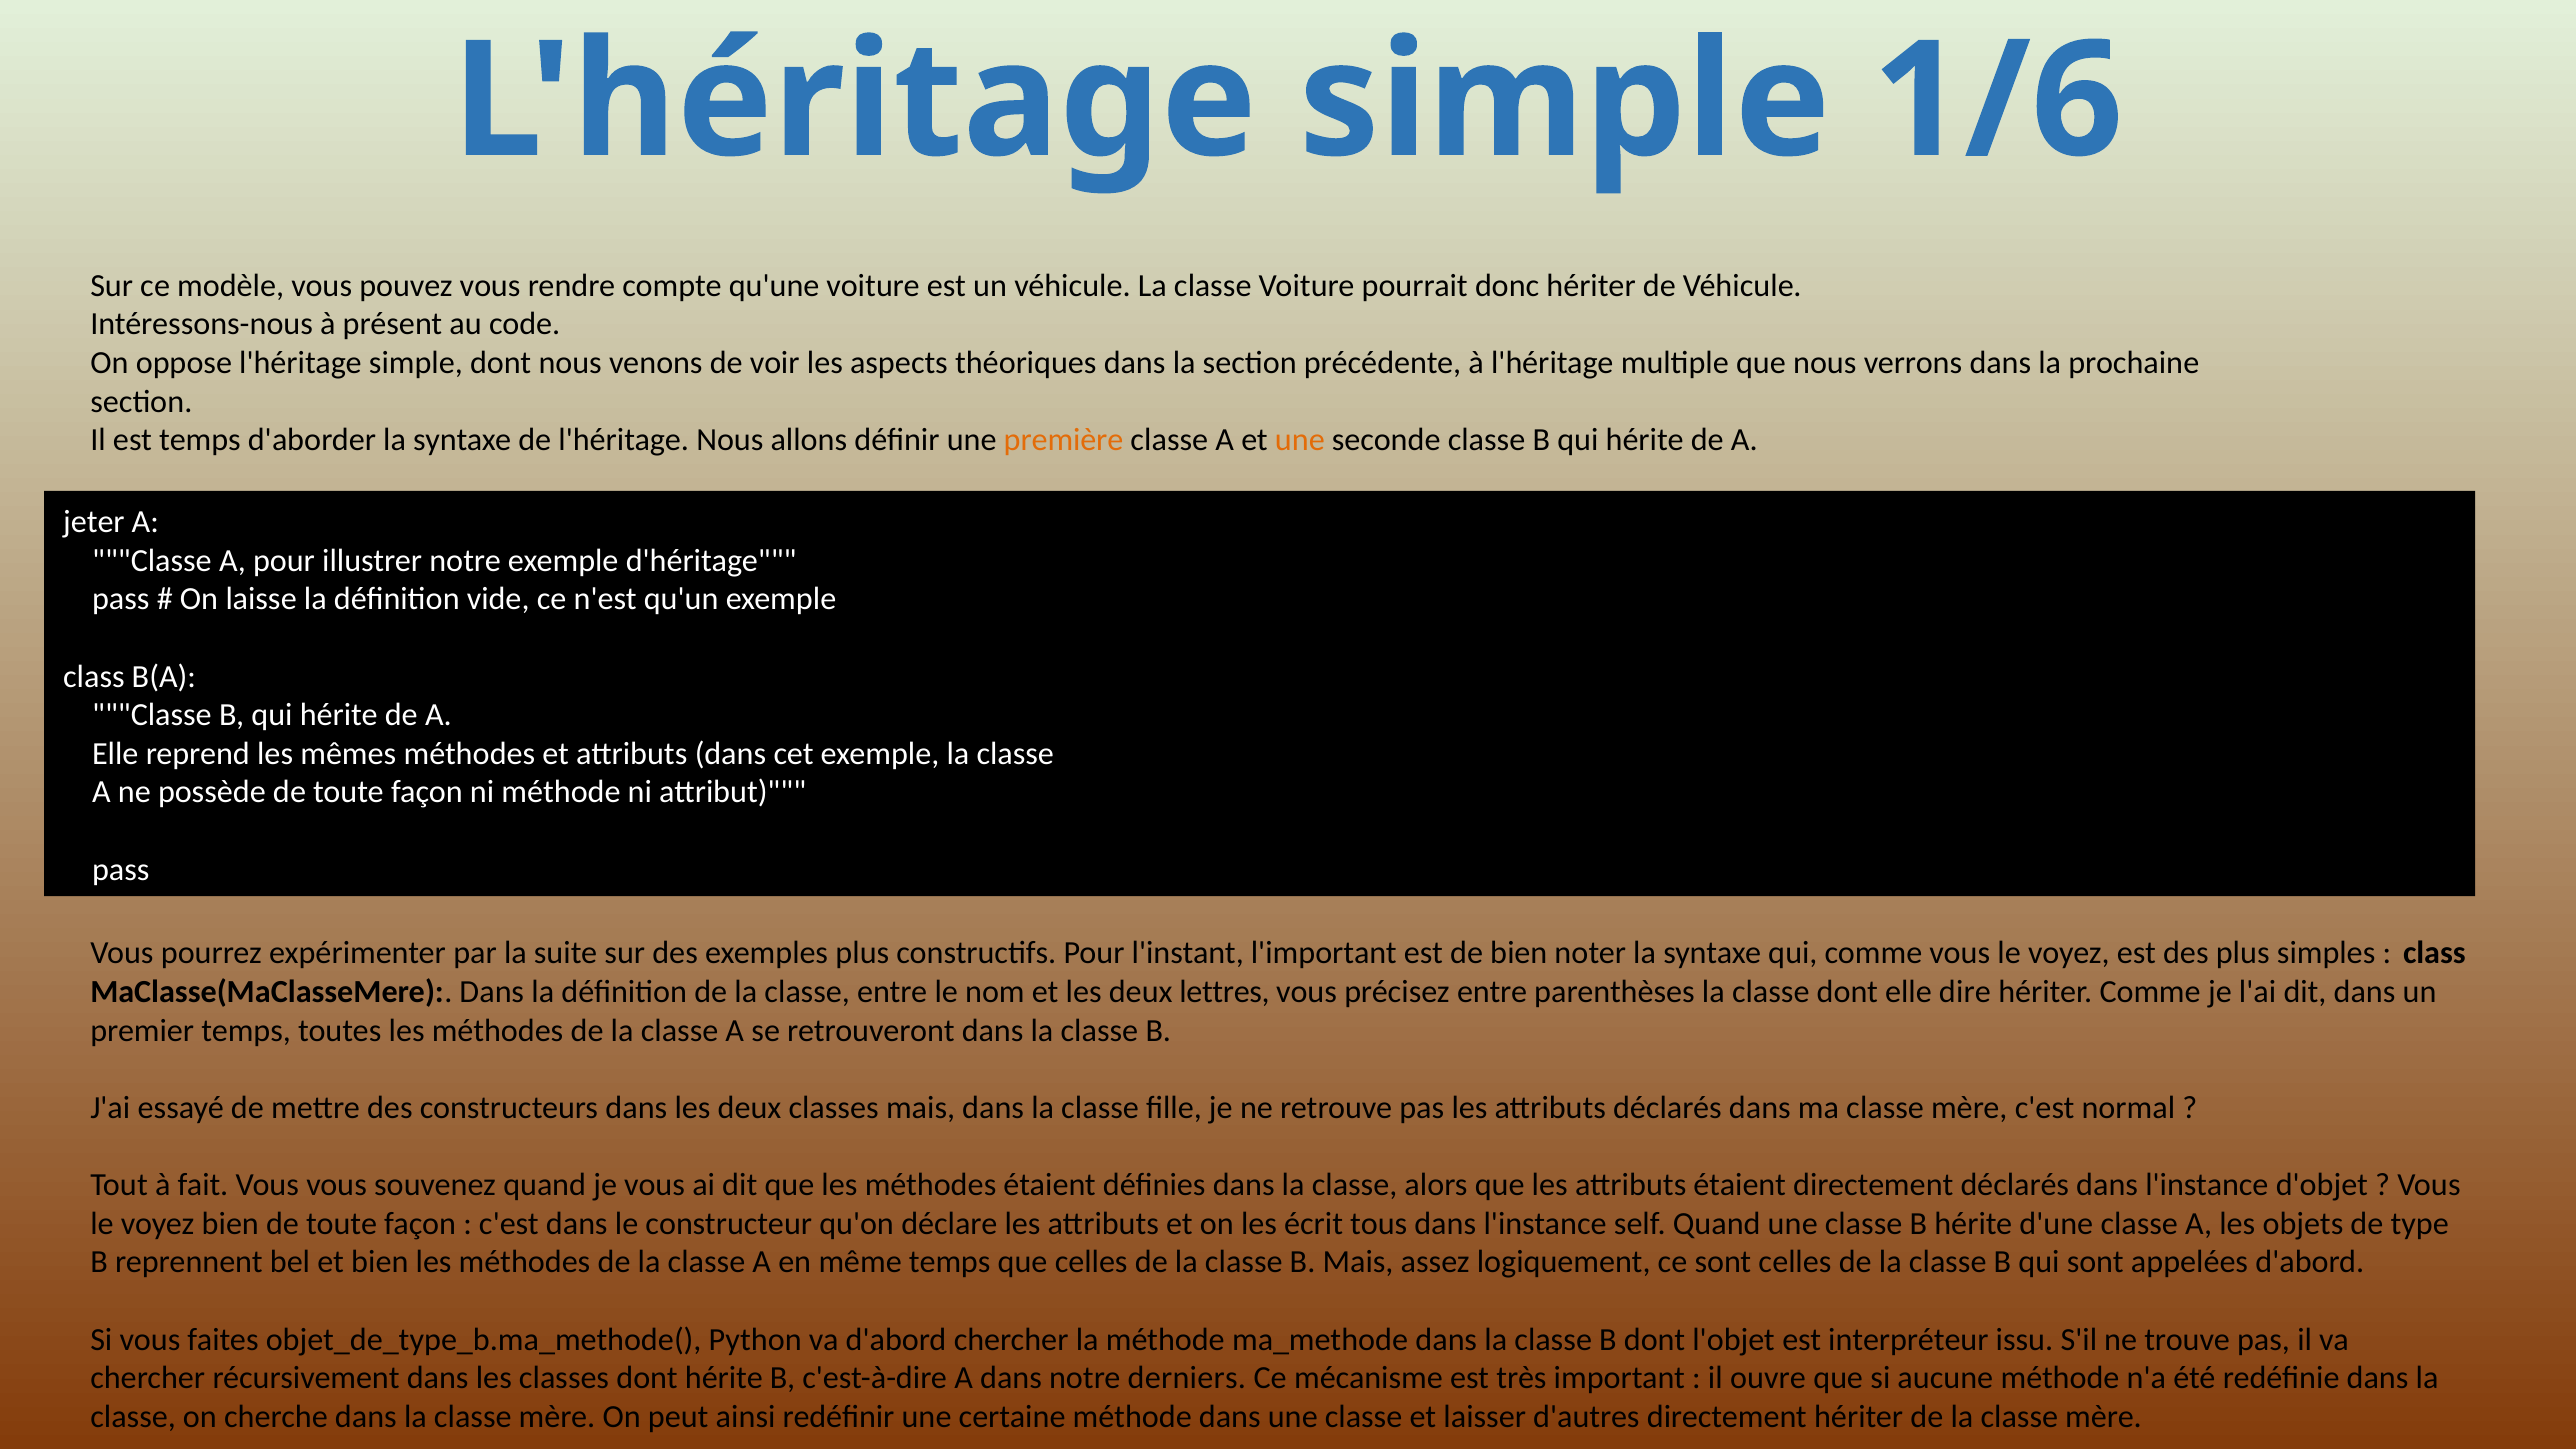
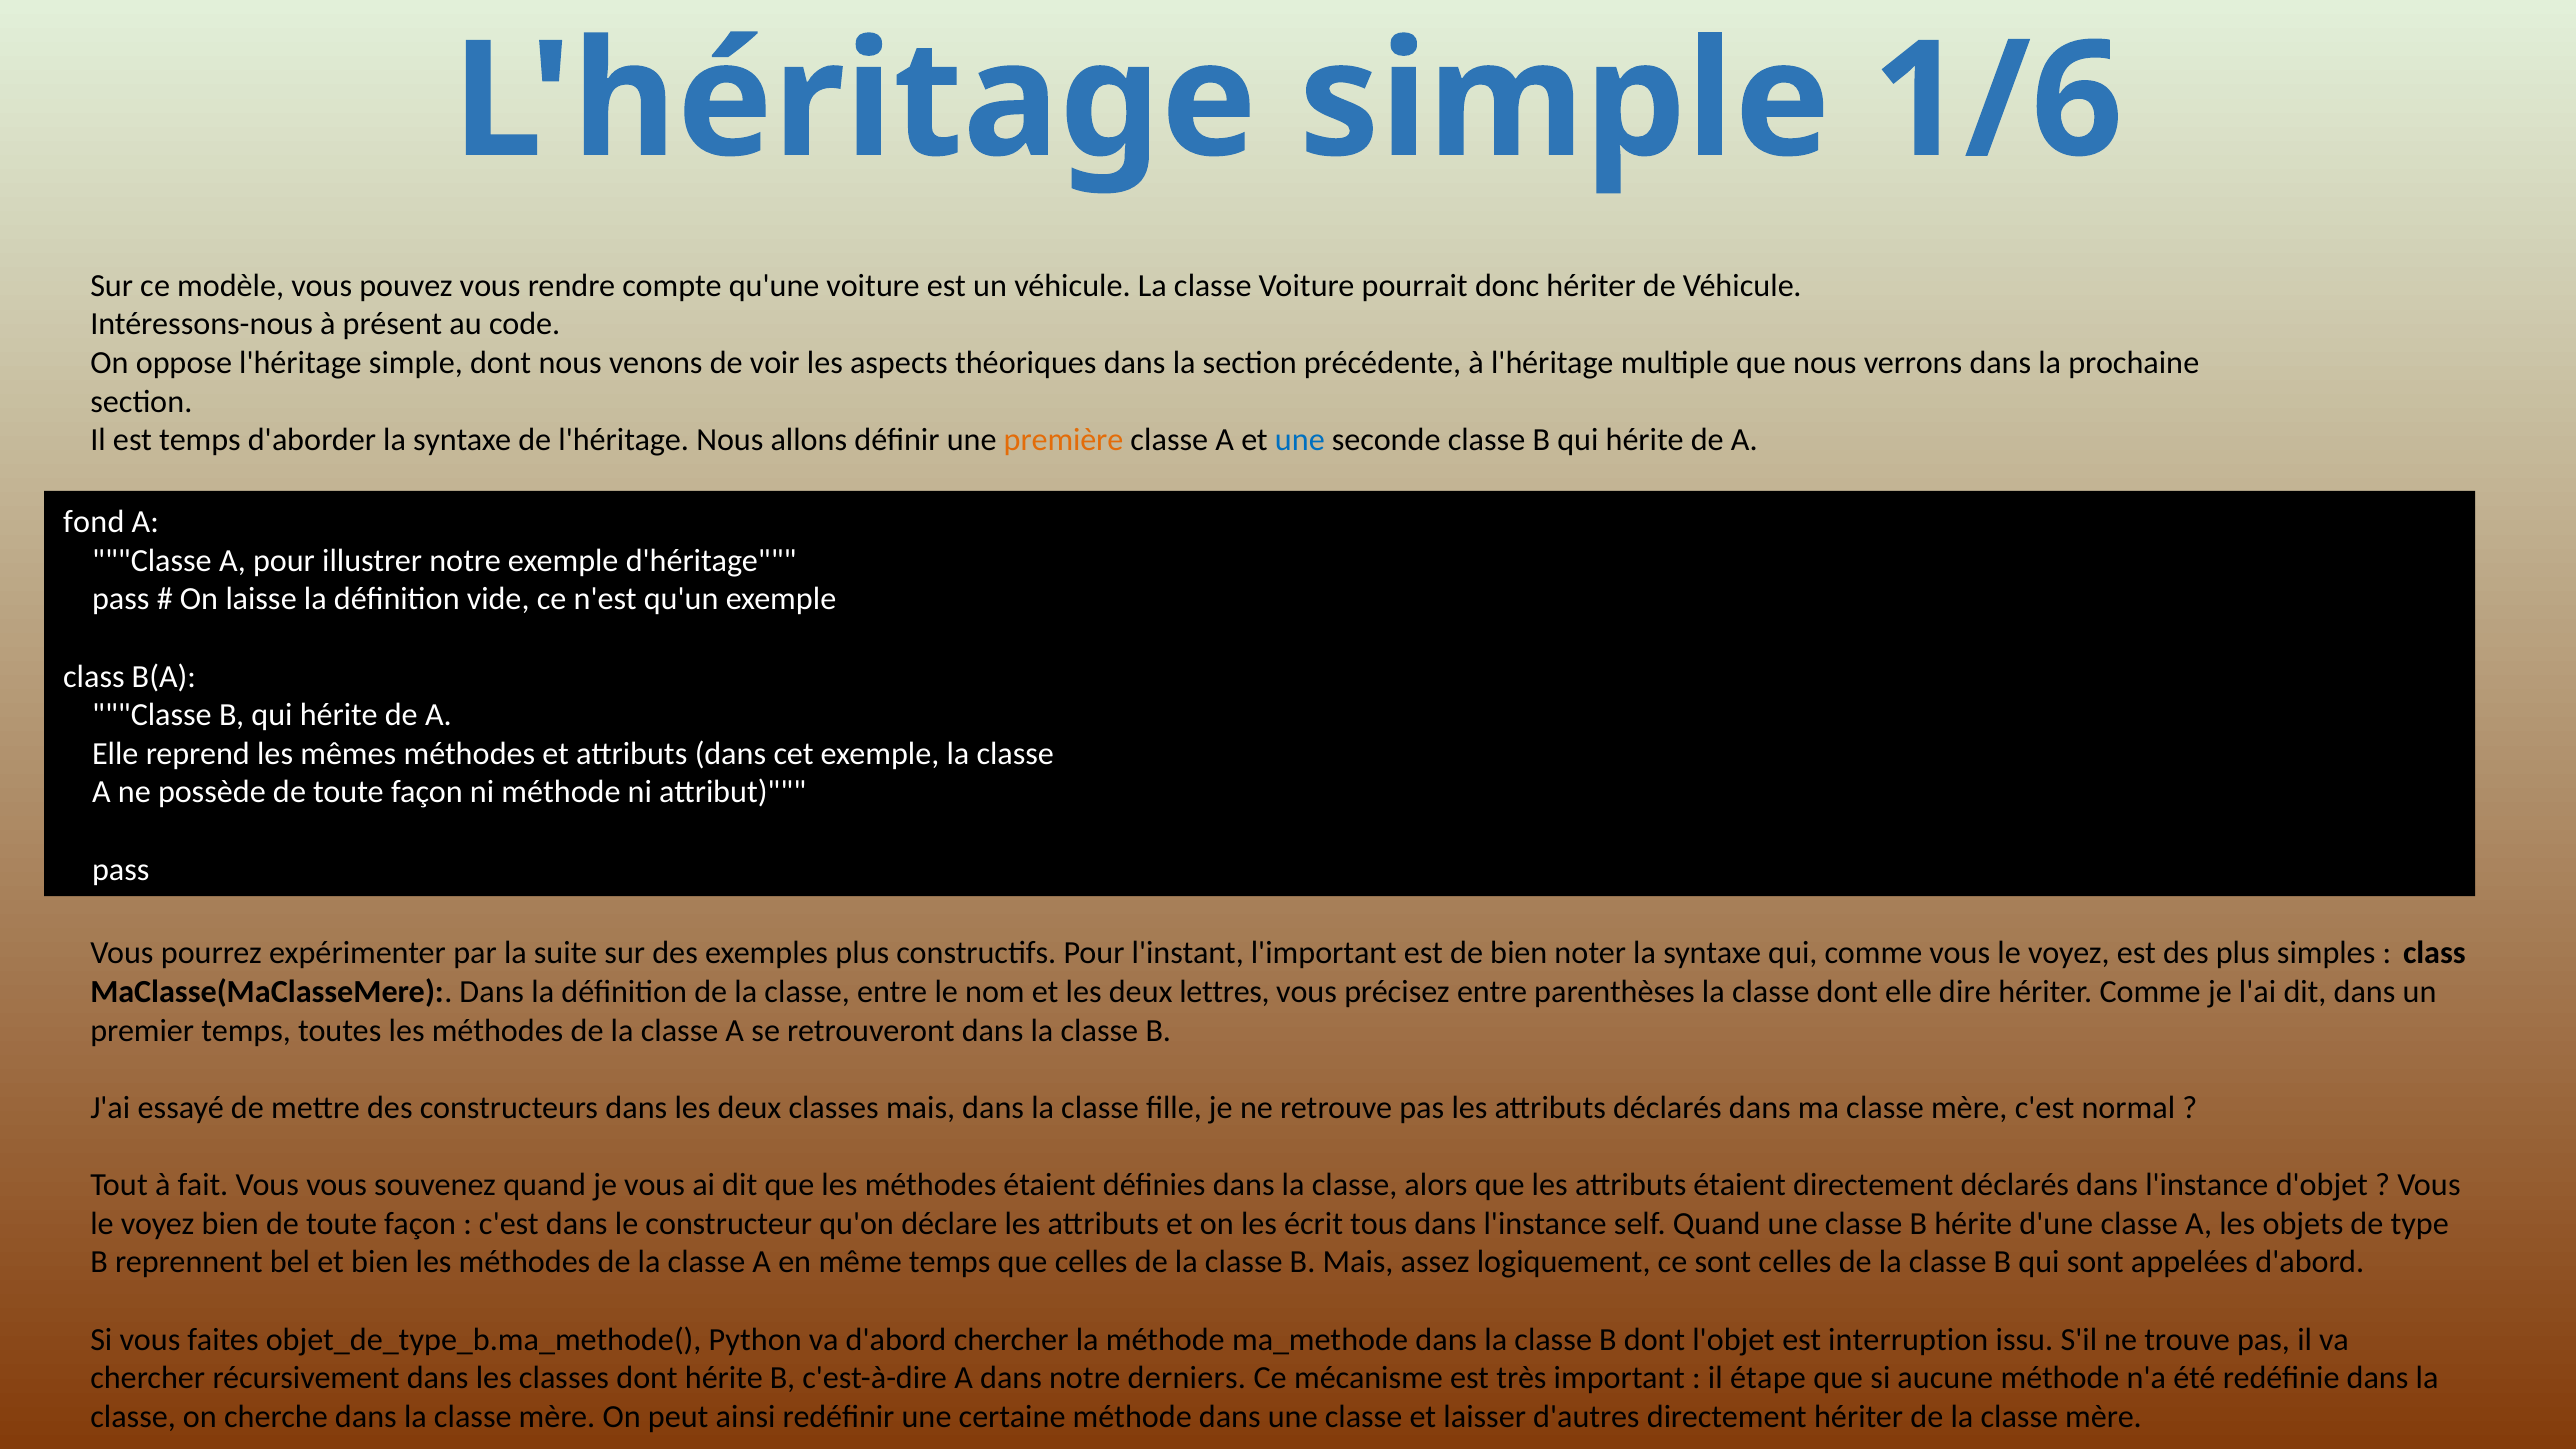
une at (1300, 440) colour: orange -> blue
jeter: jeter -> fond
interpréteur: interpréteur -> interruption
ouvre: ouvre -> étape
